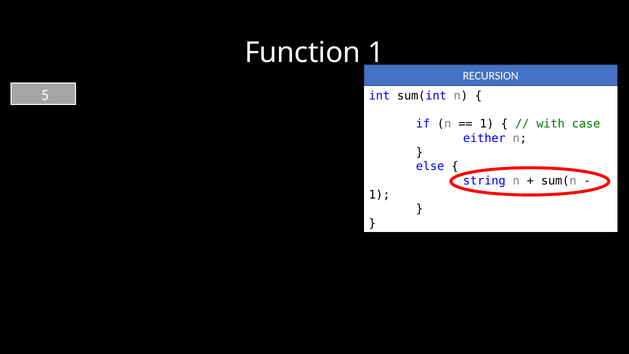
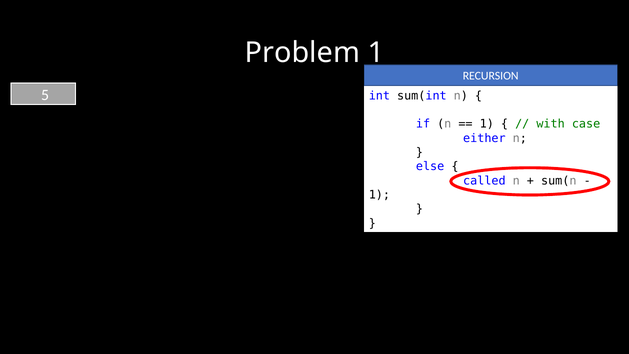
Function: Function -> Problem
string: string -> called
